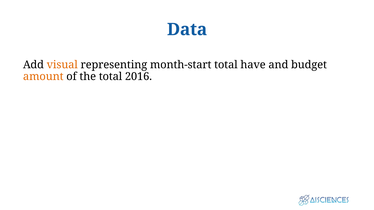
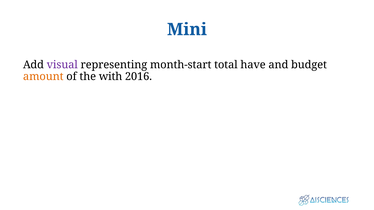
Data: Data -> Mini
visual colour: orange -> purple
the total: total -> with
